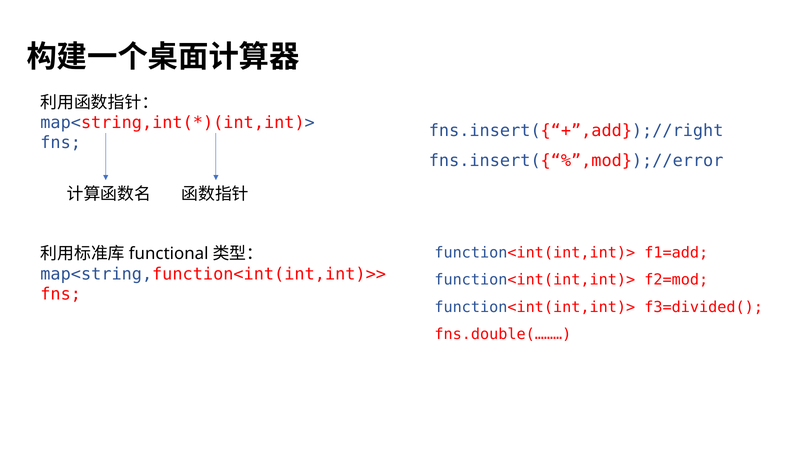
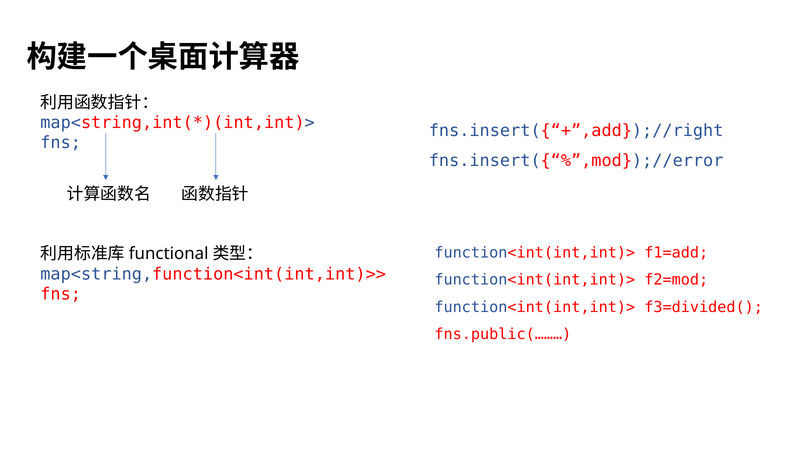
fns.double(………: fns.double(……… -> fns.public(………
